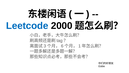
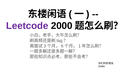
Leetcode colour: blue -> purple
